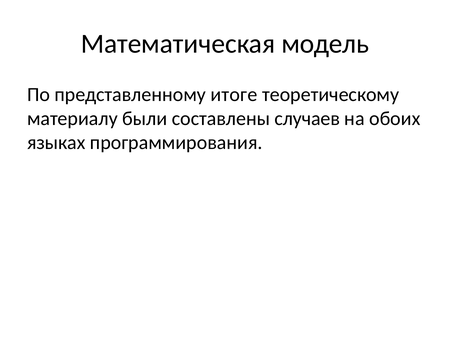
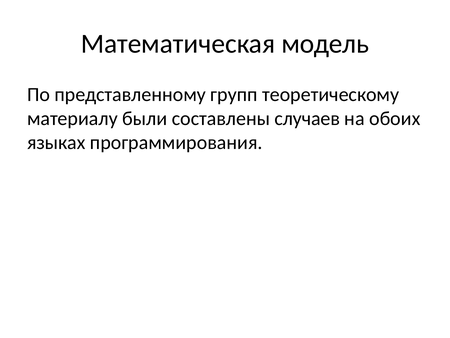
итоге: итоге -> групп
